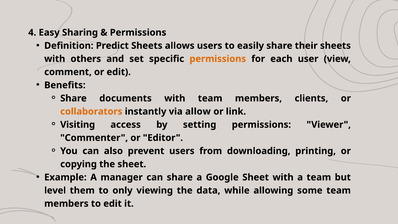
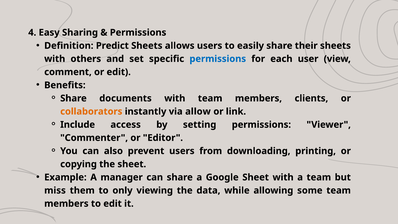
permissions at (218, 59) colour: orange -> blue
Visiting: Visiting -> Include
level: level -> miss
